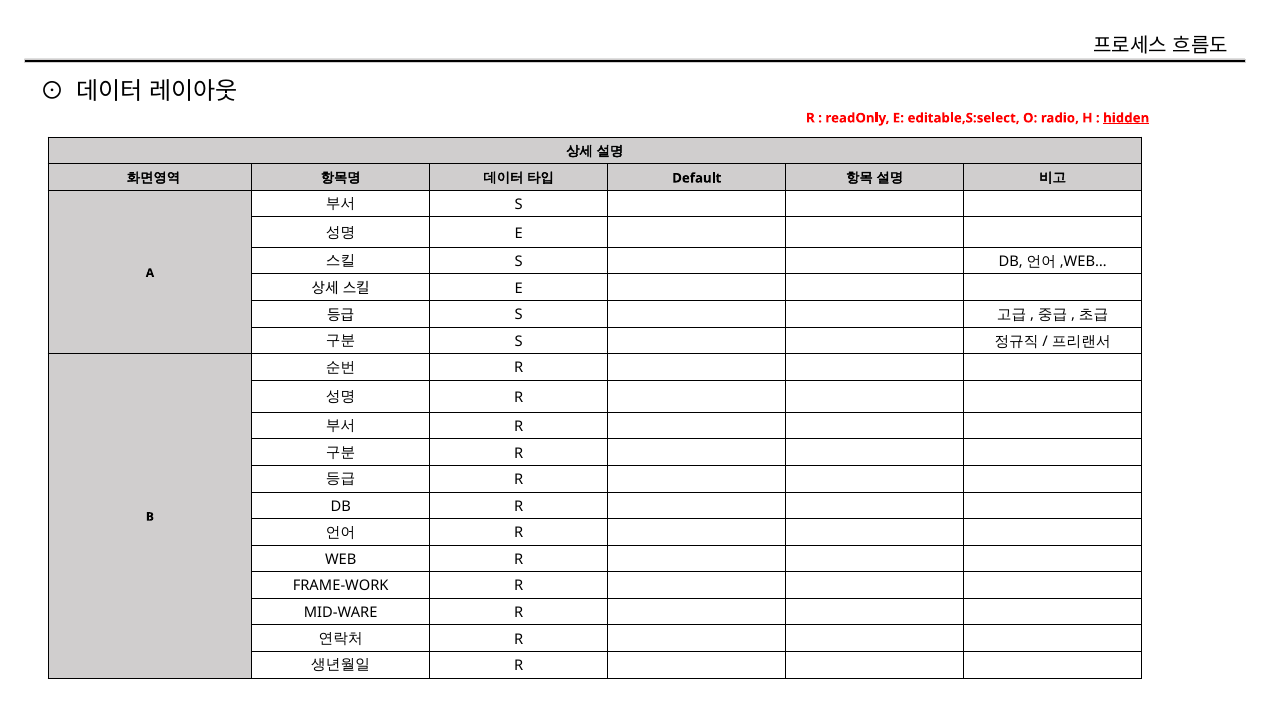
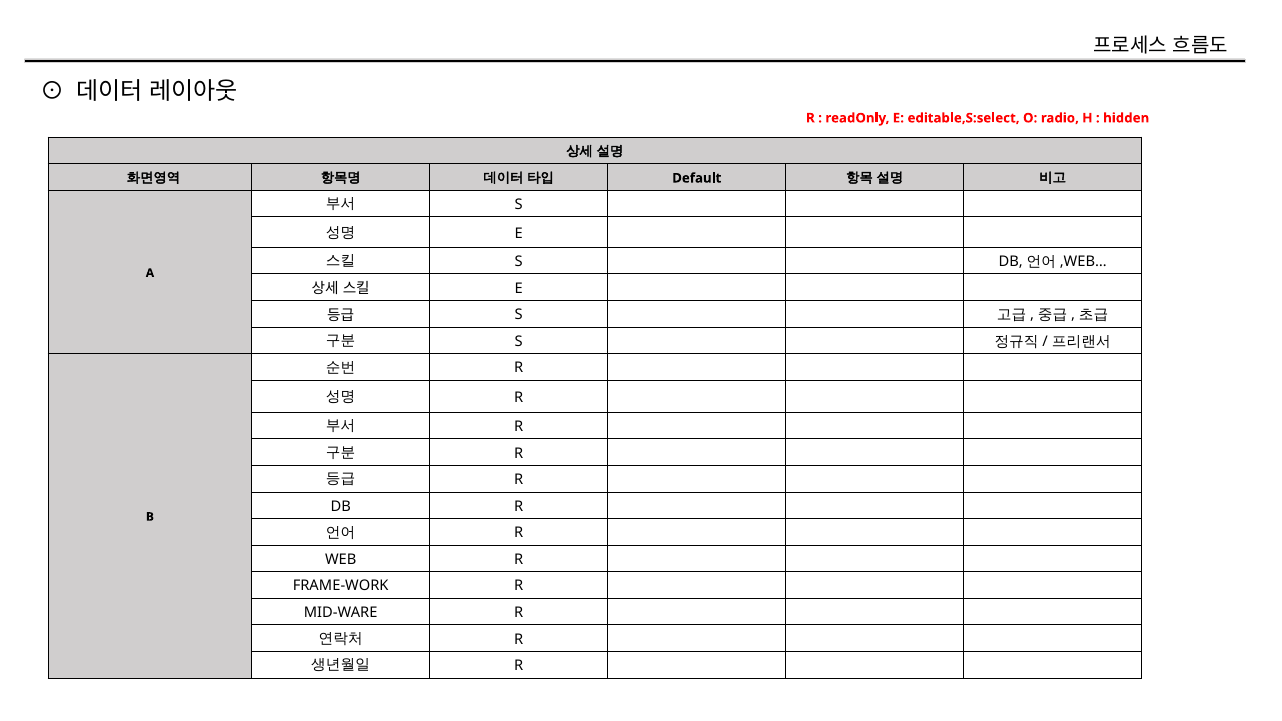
hidden underline: present -> none
